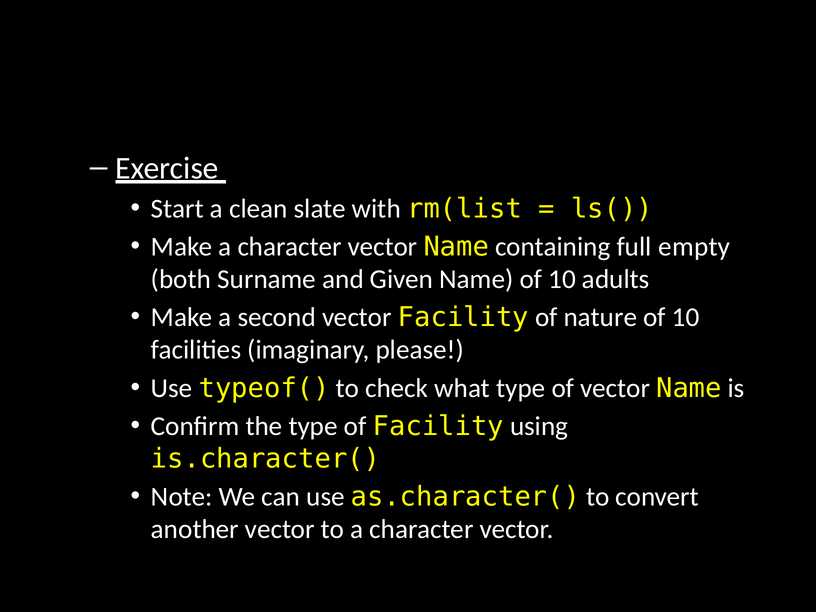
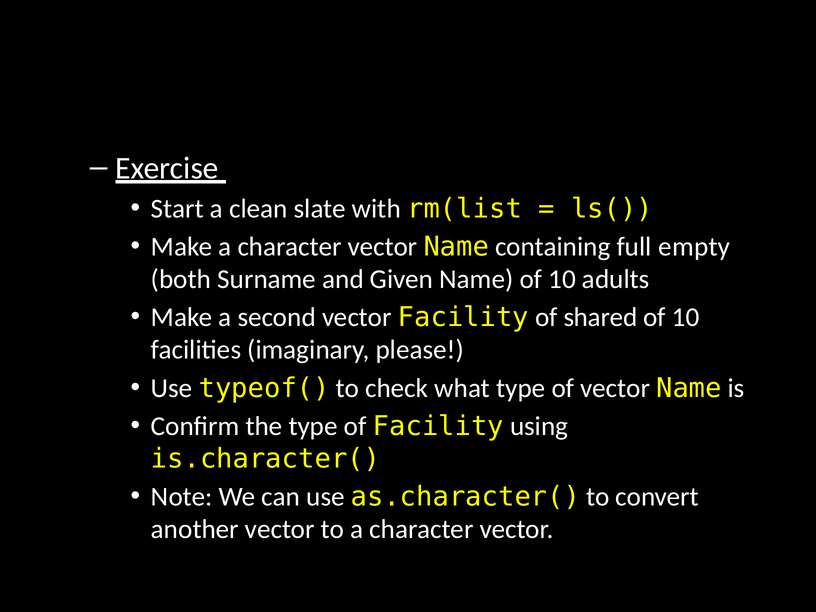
nature: nature -> shared
